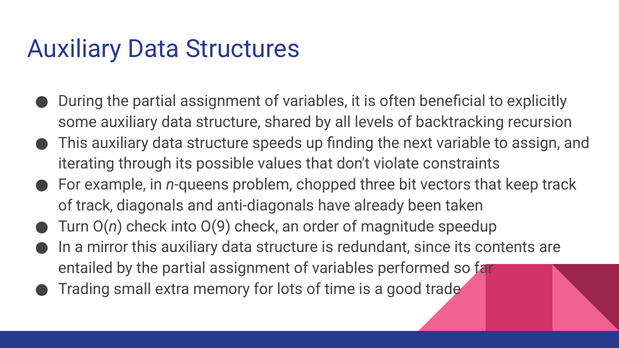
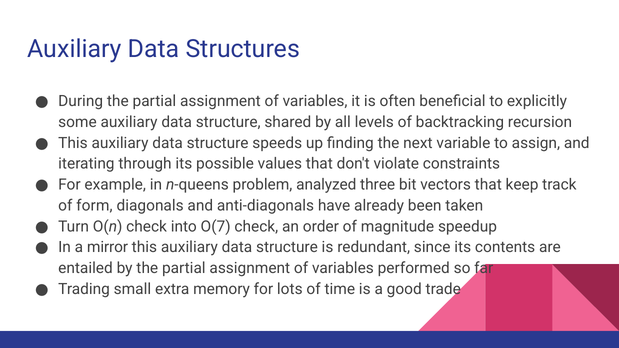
chopped: chopped -> analyzed
of track: track -> form
O(9: O(9 -> O(7
